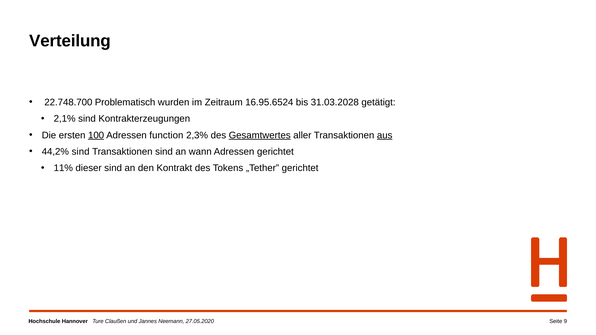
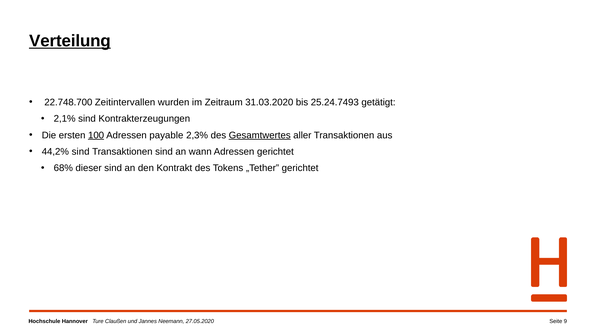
Verteilung underline: none -> present
Problematisch: Problematisch -> Zeitintervallen
16.95.6524: 16.95.6524 -> 31.03.2020
31.03.2028: 31.03.2028 -> 25.24.7493
function: function -> payable
aus underline: present -> none
11%: 11% -> 68%
